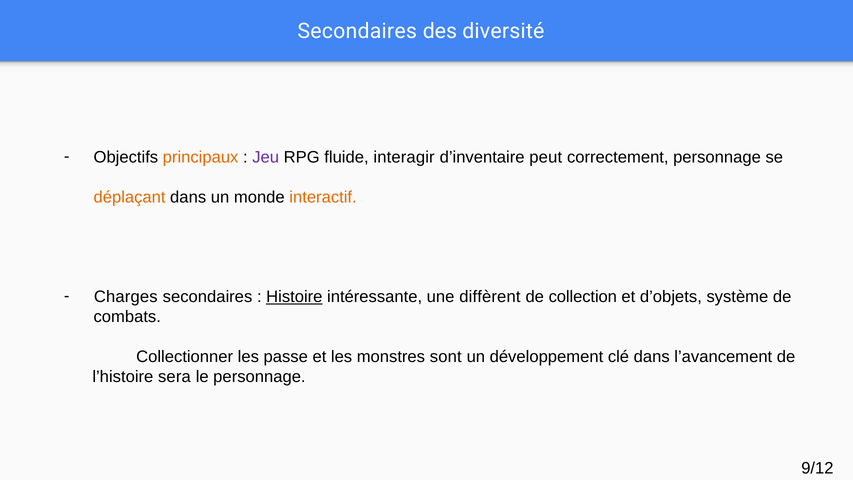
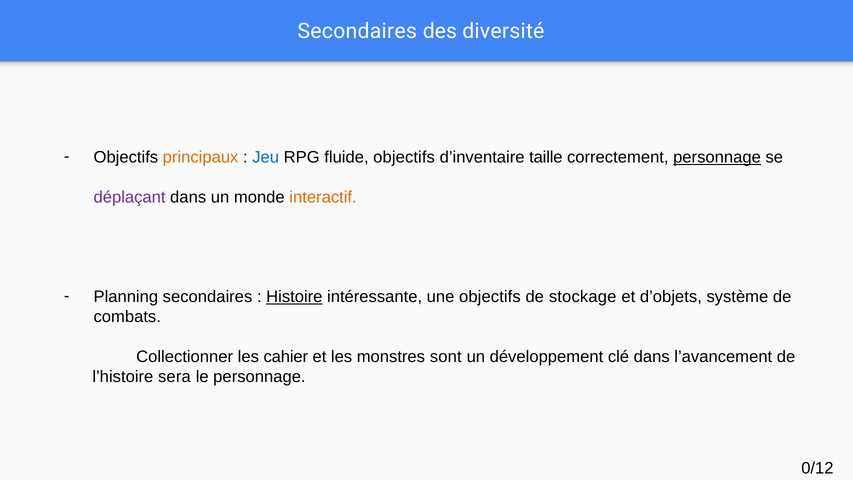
Jeu colour: purple -> blue
fluide interagir: interagir -> objectifs
peut: peut -> taille
personnage at (717, 157) underline: none -> present
déplaçant colour: orange -> purple
Charges: Charges -> Planning
une diffèrent: diffèrent -> objectifs
collection: collection -> stockage
passe: passe -> cahier
9/12: 9/12 -> 0/12
